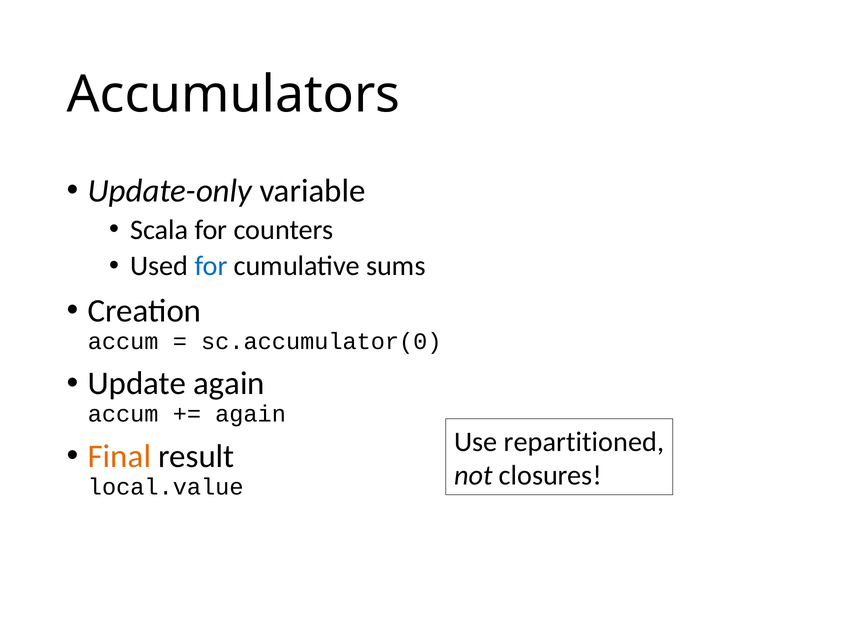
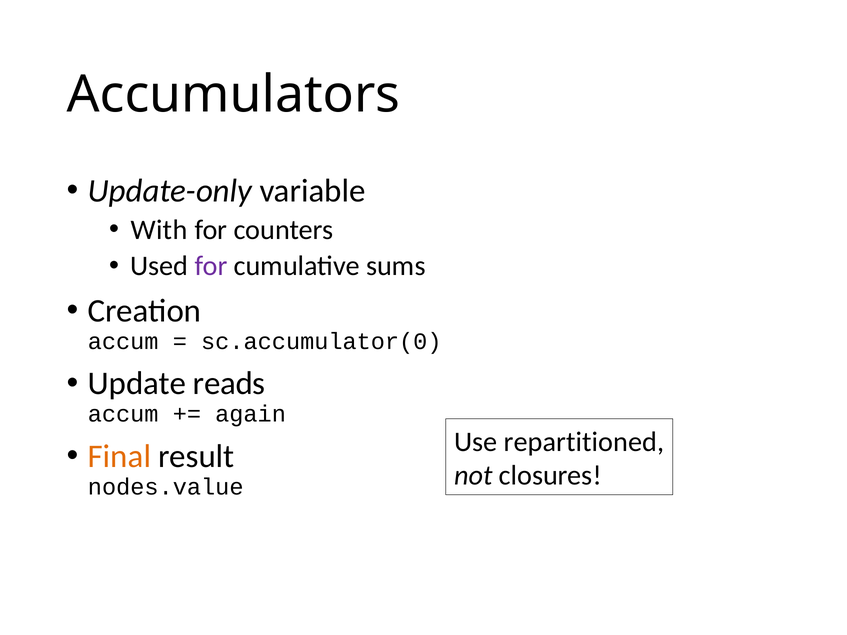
Scala: Scala -> With
for at (211, 266) colour: blue -> purple
Update again: again -> reads
local.value: local.value -> nodes.value
